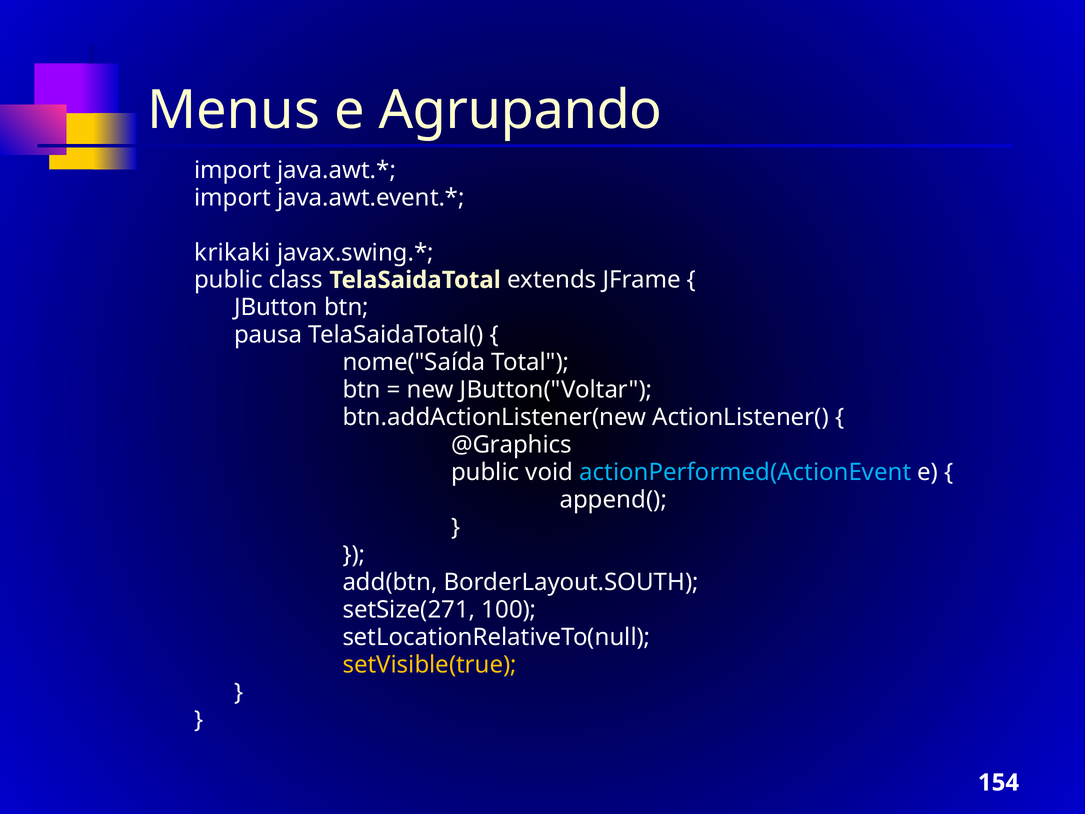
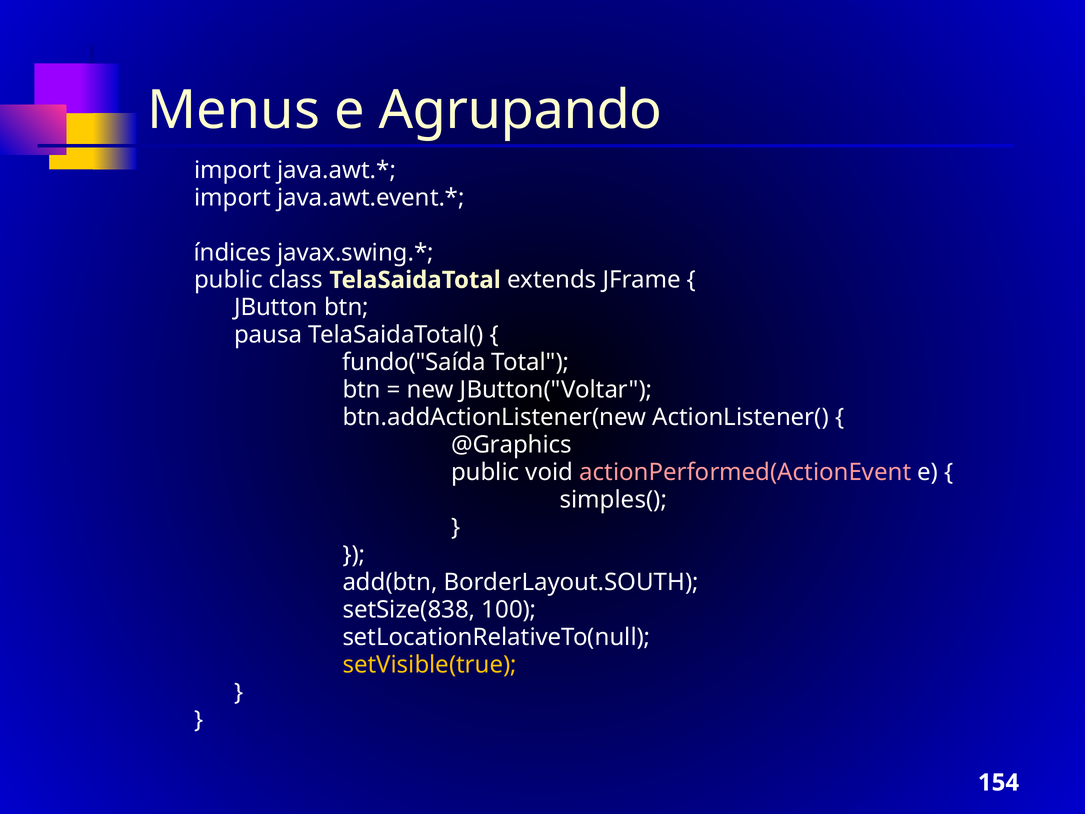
krikaki: krikaki -> índices
nome("Saída: nome("Saída -> fundo("Saída
actionPerformed(ActionEvent colour: light blue -> pink
append(: append( -> simples(
setSize(271: setSize(271 -> setSize(838
